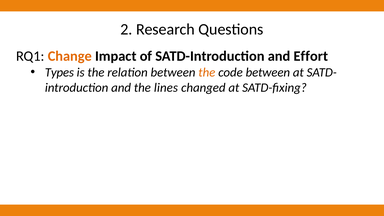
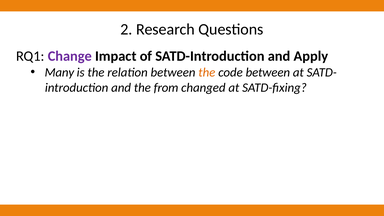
Change colour: orange -> purple
Effort: Effort -> Apply
Types: Types -> Many
lines: lines -> from
